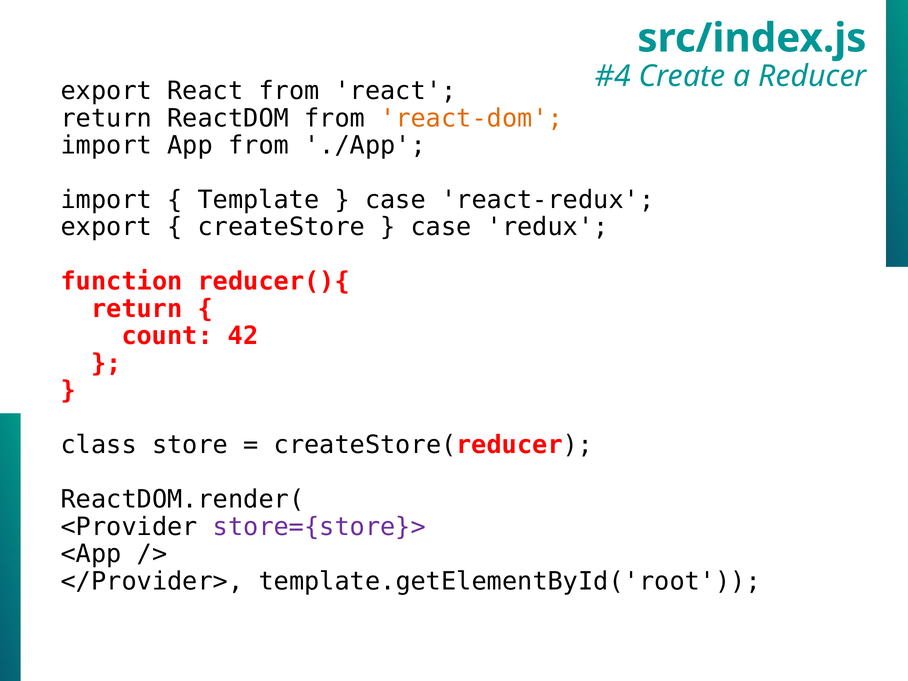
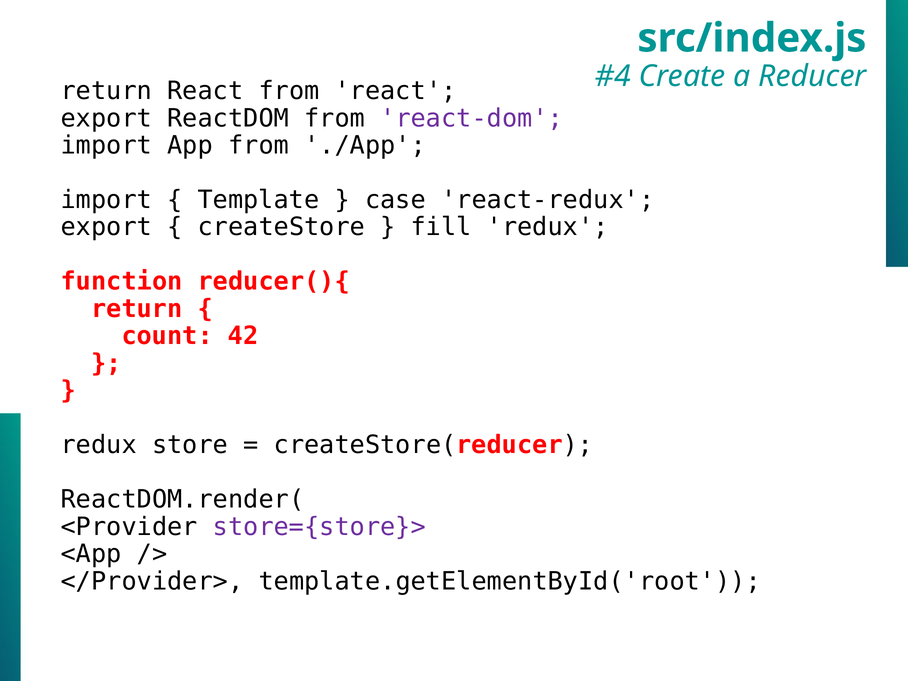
export at (106, 91): export -> return
return at (106, 118): return -> export
react-dom colour: orange -> purple
case at (441, 227): case -> fill
class at (99, 445): class -> redux
